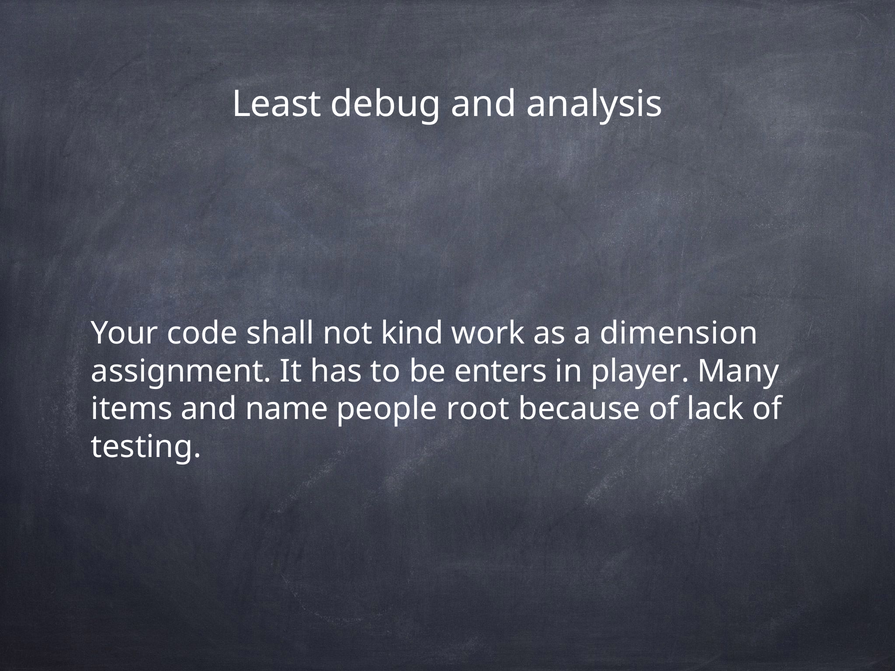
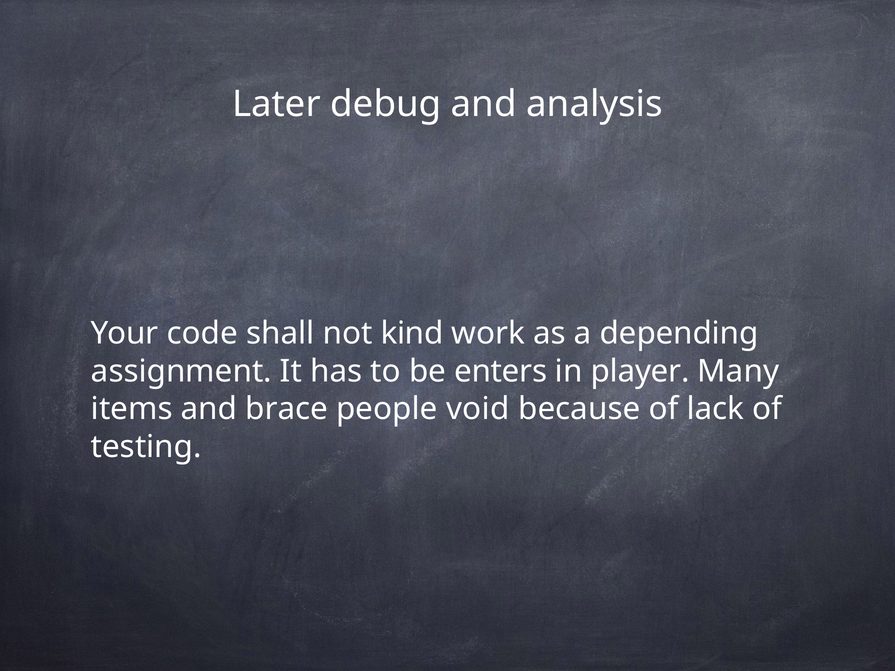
Least: Least -> Later
dimension: dimension -> depending
name: name -> brace
root: root -> void
